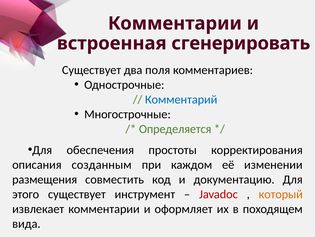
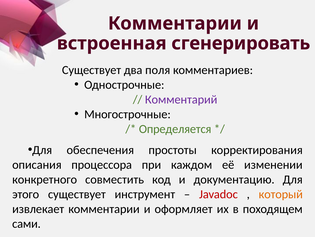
Комментарий colour: blue -> purple
созданным: созданным -> процессора
размещения: размещения -> конкретного
вида: вида -> сами
